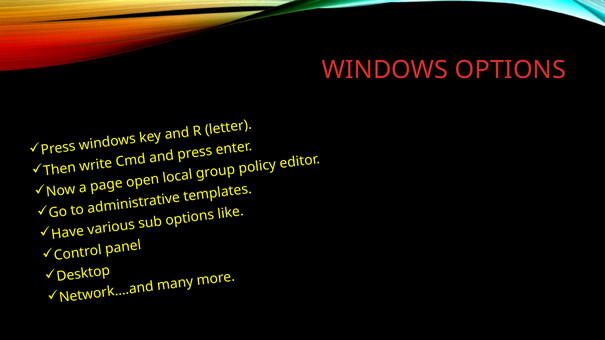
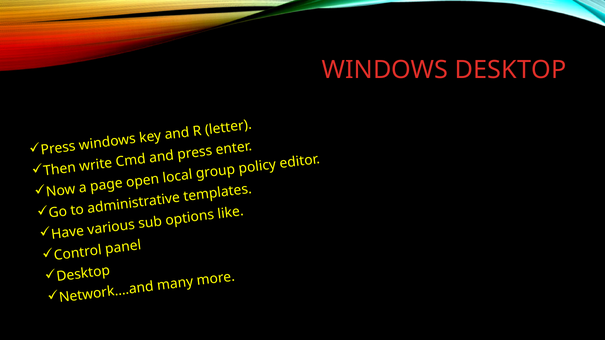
WINDOWS OPTIONS: OPTIONS -> DESKTOP
